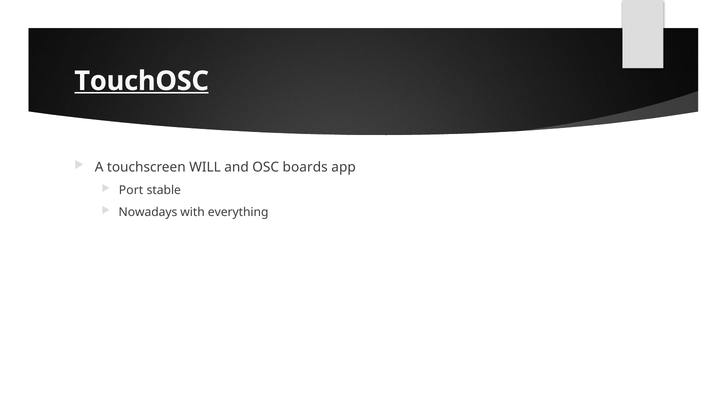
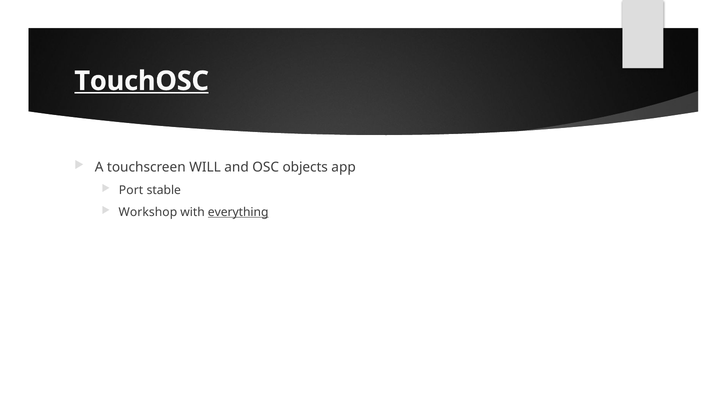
boards: boards -> objects
Nowadays: Nowadays -> Workshop
everything underline: none -> present
